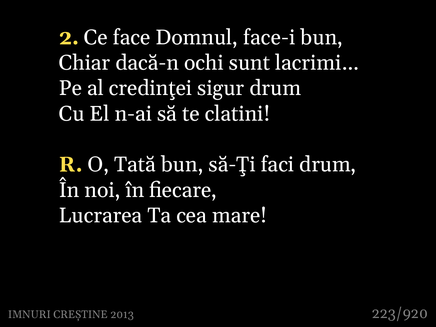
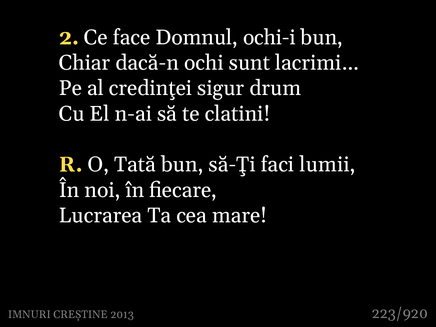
face-i: face-i -> ochi-i
faci drum: drum -> lumii
